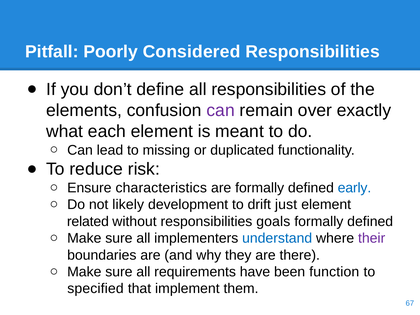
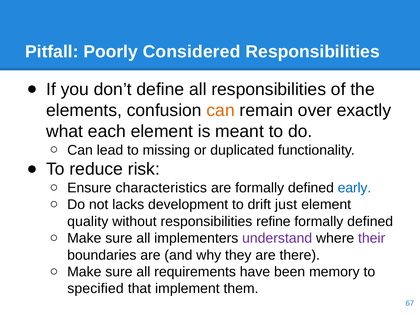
can at (221, 110) colour: purple -> orange
likely: likely -> lacks
related: related -> quality
goals: goals -> refine
understand colour: blue -> purple
function: function -> memory
